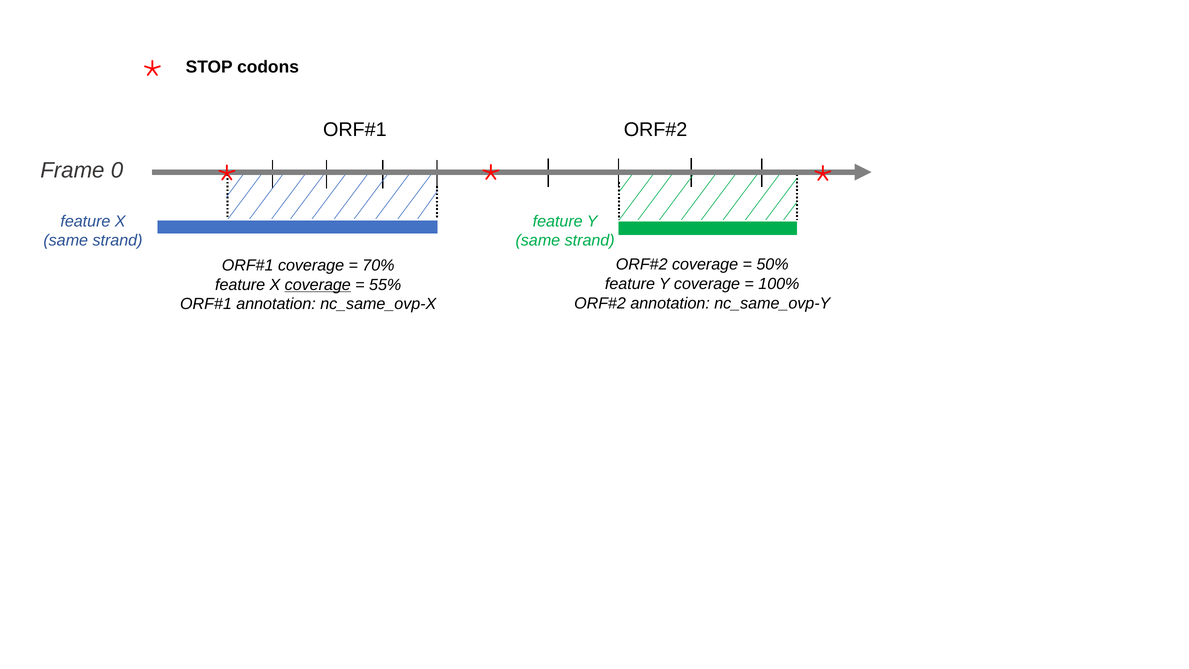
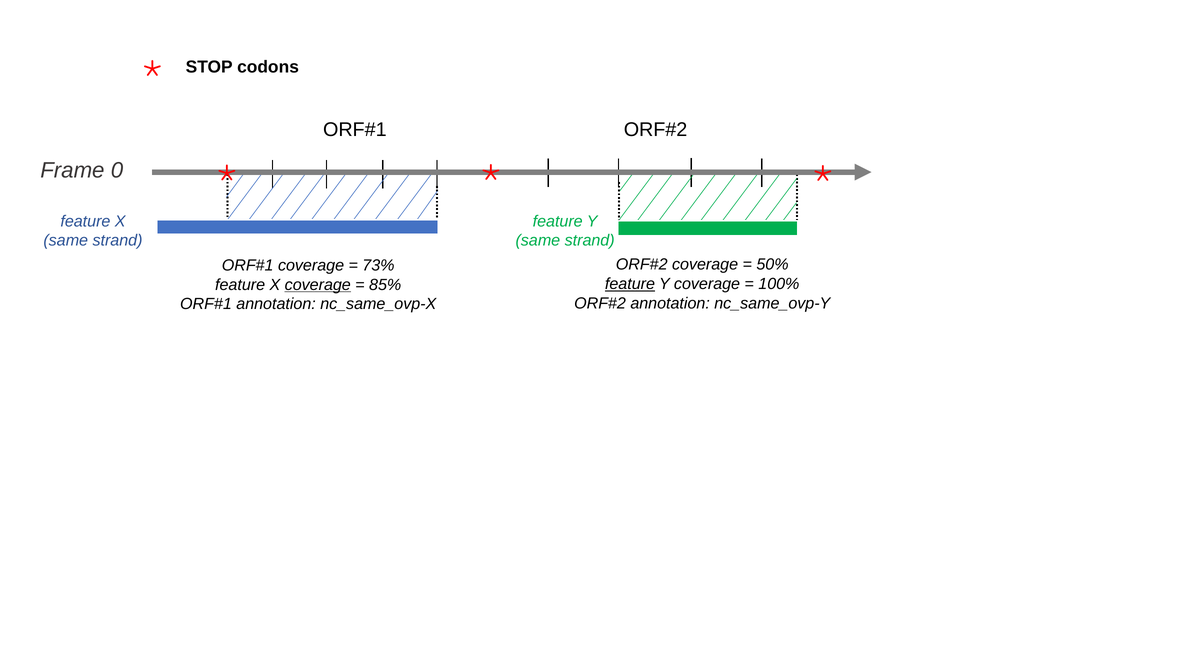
70%: 70% -> 73%
feature at (630, 284) underline: none -> present
55%: 55% -> 85%
